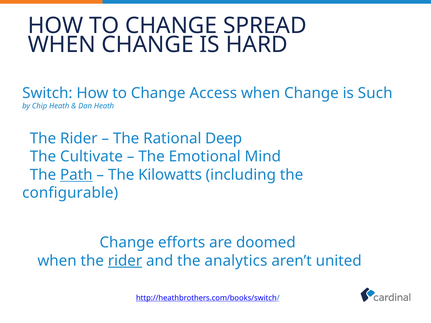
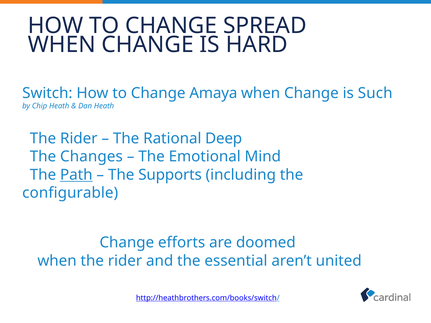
Access: Access -> Amaya
Cultivate: Cultivate -> Changes
Kilowatts: Kilowatts -> Supports
rider at (125, 261) underline: present -> none
analytics: analytics -> essential
